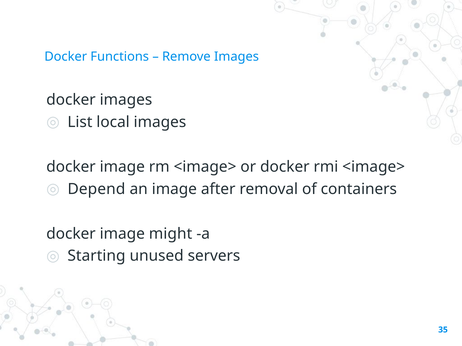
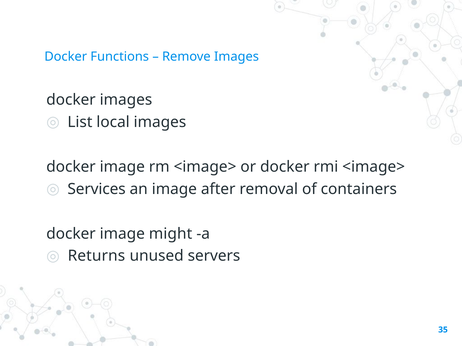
Depend: Depend -> Services
Starting: Starting -> Returns
